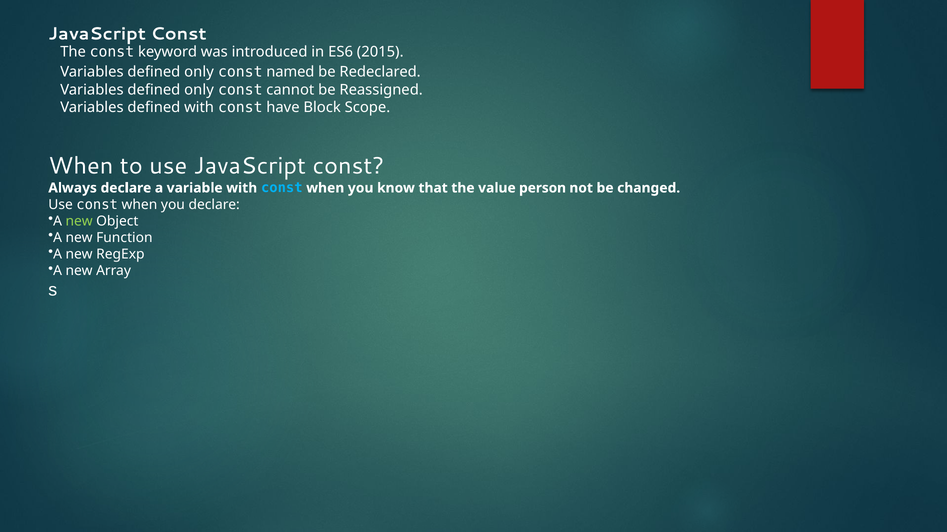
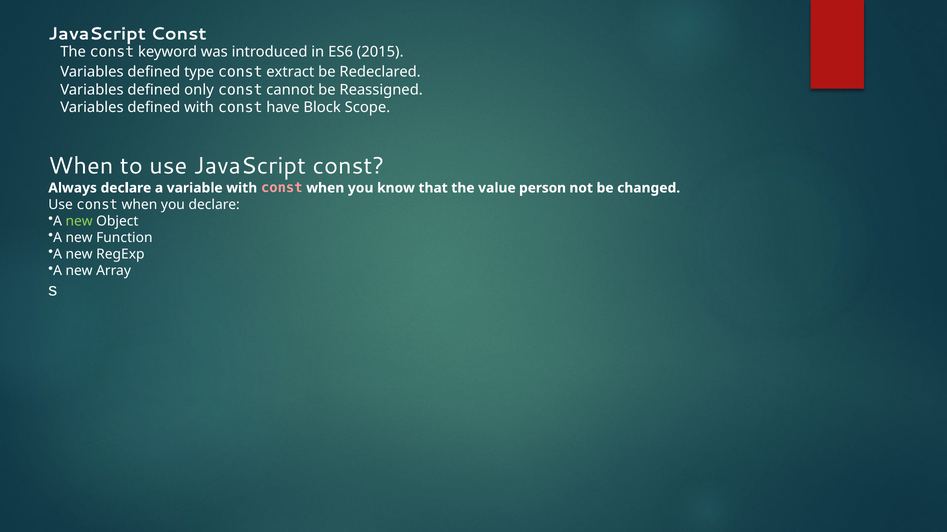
only at (199, 72): only -> type
named: named -> extract
const at (282, 188) colour: light blue -> pink
